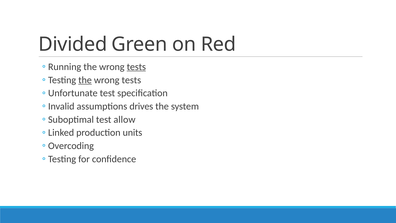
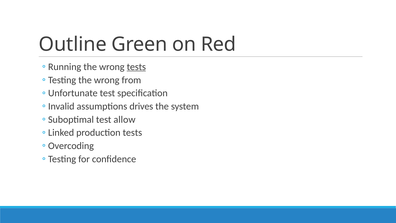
Divided: Divided -> Outline
the at (85, 80) underline: present -> none
tests at (131, 80): tests -> from
production units: units -> tests
